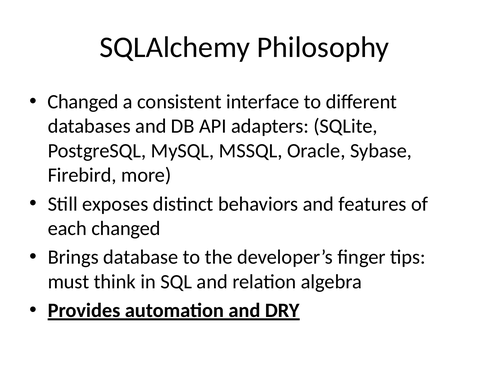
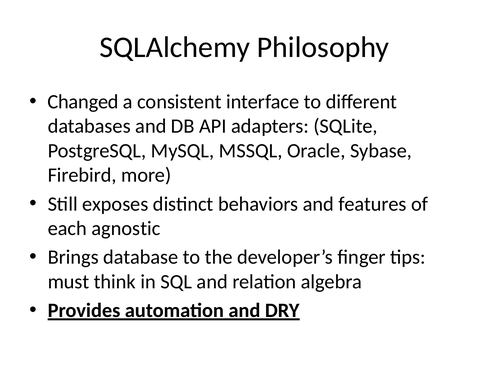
each changed: changed -> agnostic
